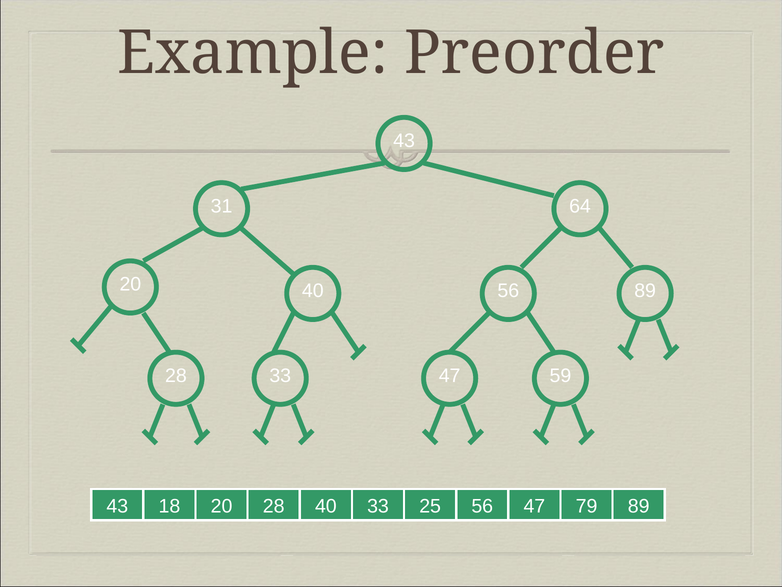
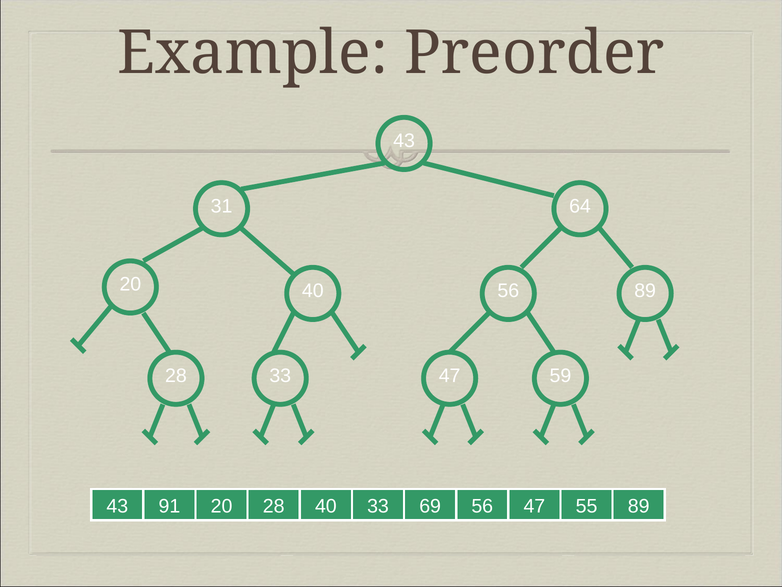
18: 18 -> 91
25: 25 -> 69
79: 79 -> 55
